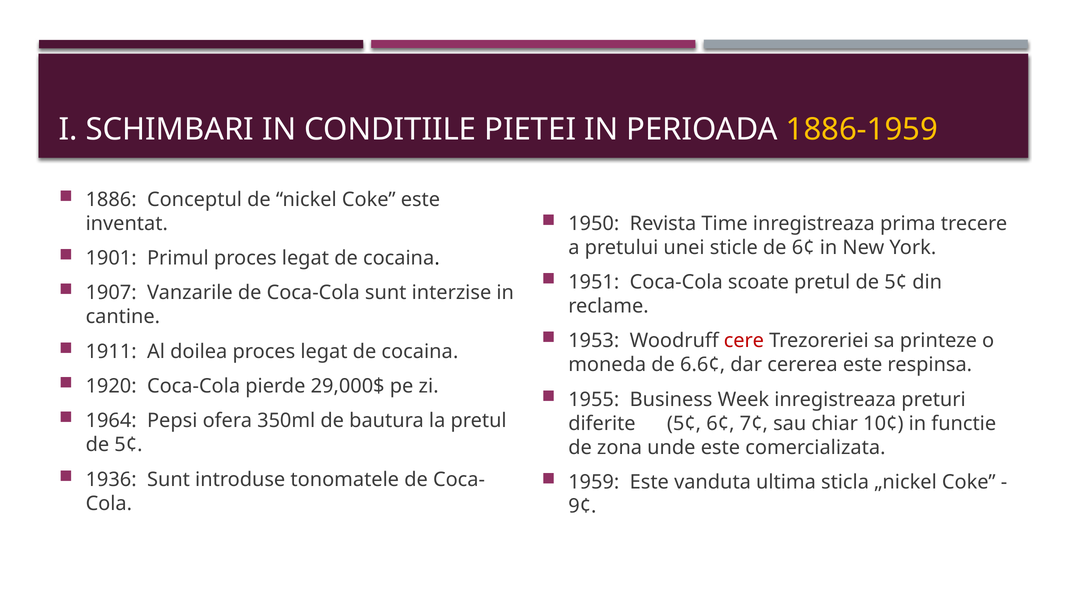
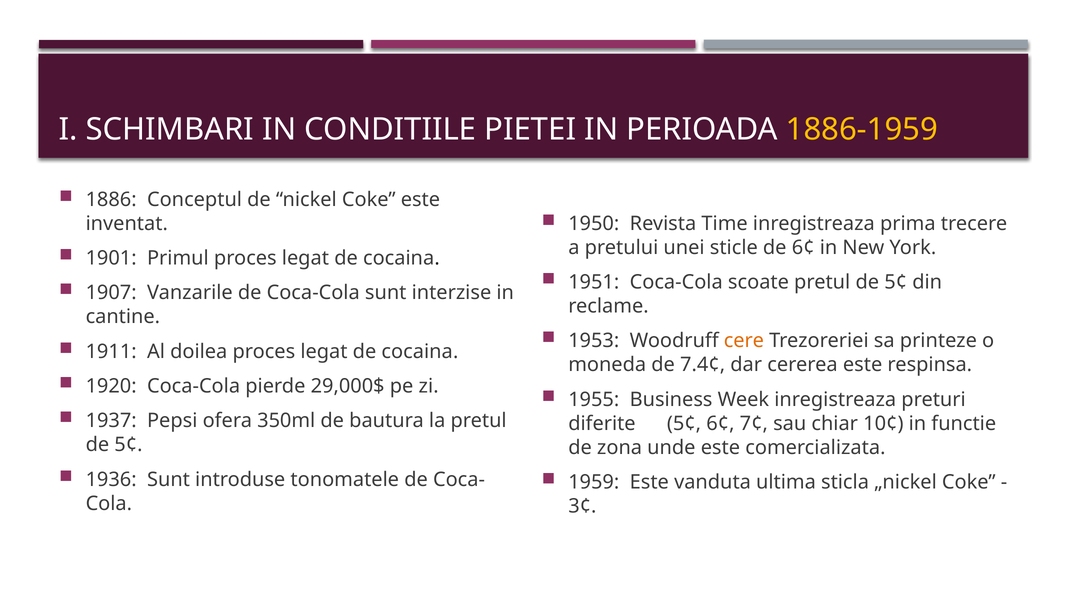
cere colour: red -> orange
6.6¢: 6.6¢ -> 7.4¢
1964: 1964 -> 1937
9¢: 9¢ -> 3¢
